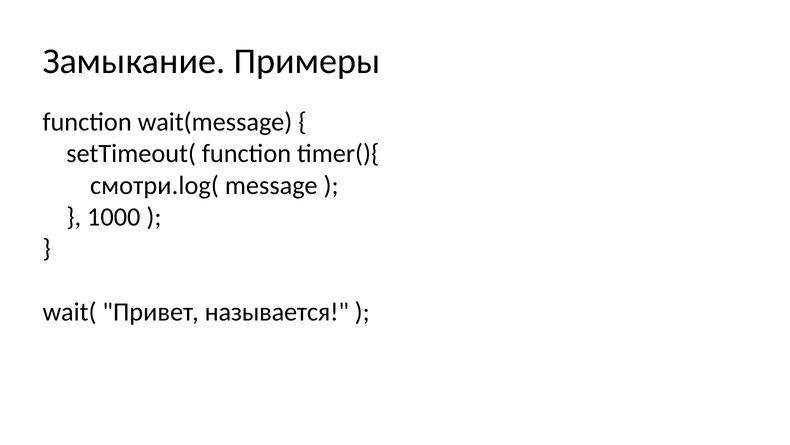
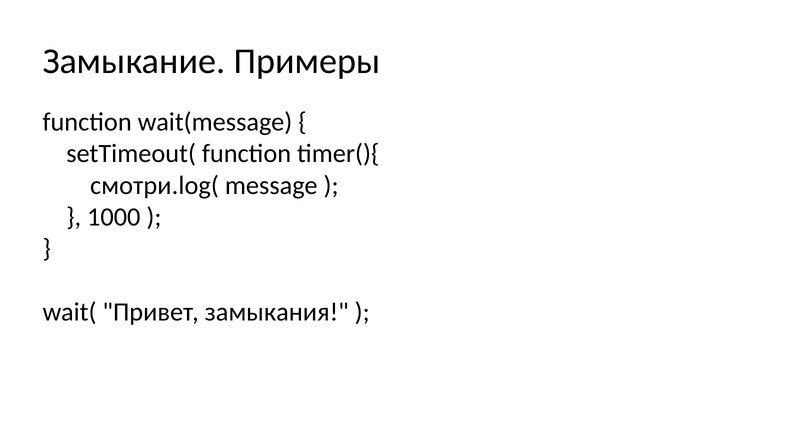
называется: называется -> замыкания
